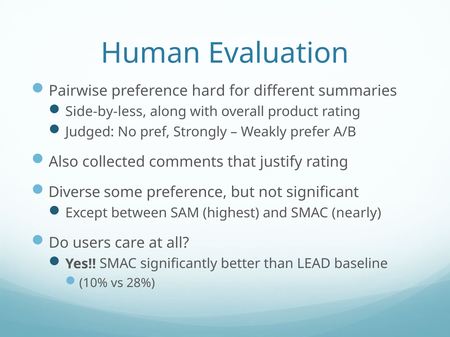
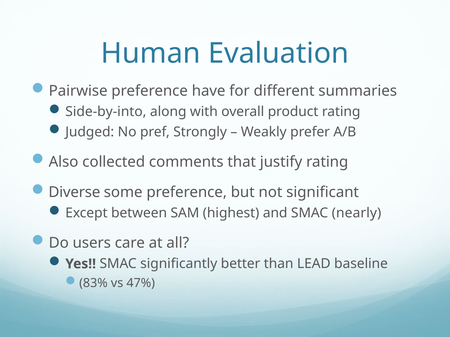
hard: hard -> have
Side-by-less: Side-by-less -> Side-by-into
10%: 10% -> 83%
28%: 28% -> 47%
